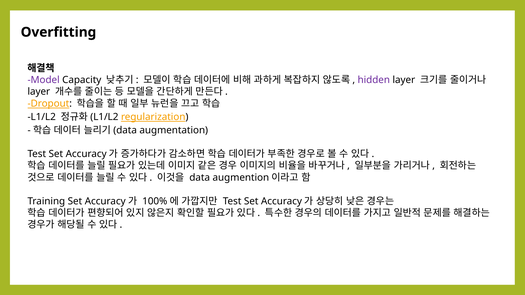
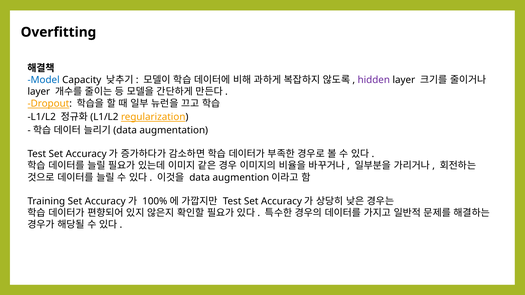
Model colour: purple -> blue
